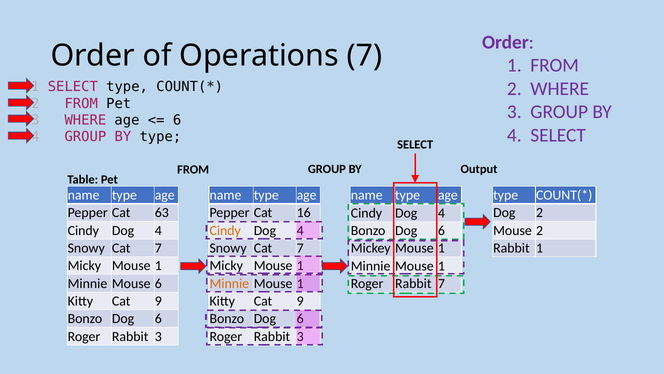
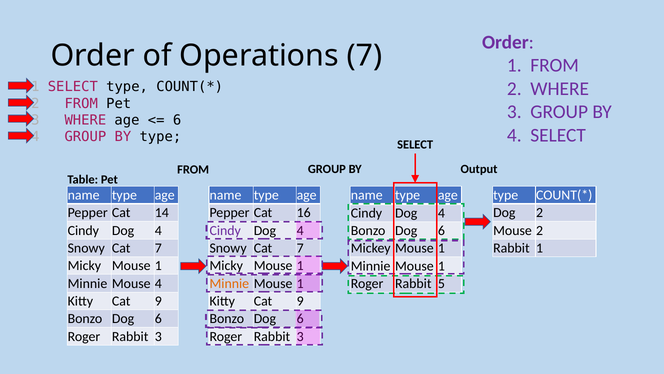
63: 63 -> 14
Cindy at (225, 230) colour: orange -> purple
Mouse 6: 6 -> 4
Rabbit 7: 7 -> 5
